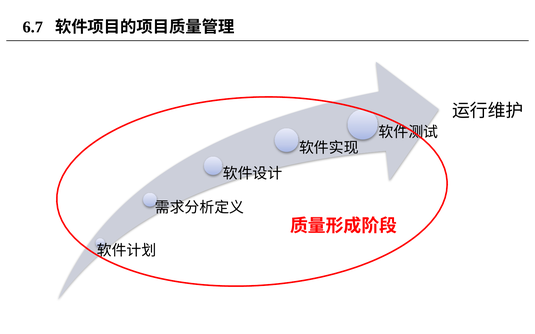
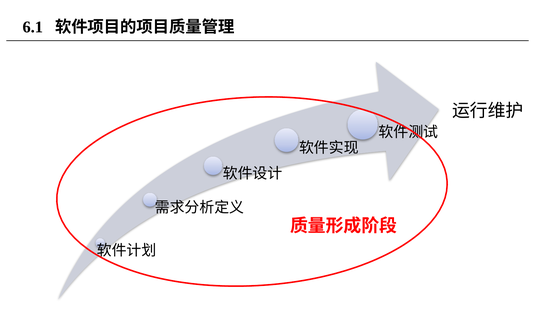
6.7: 6.7 -> 6.1
